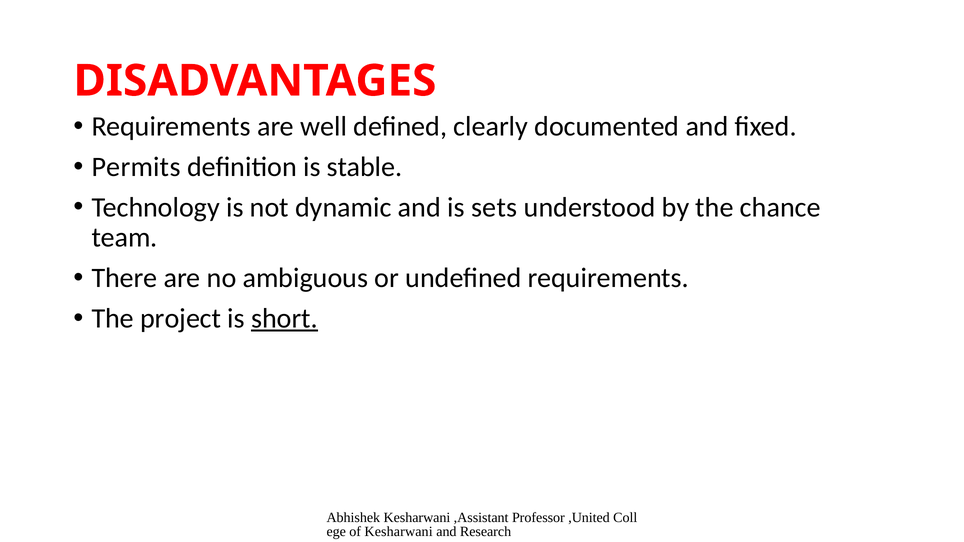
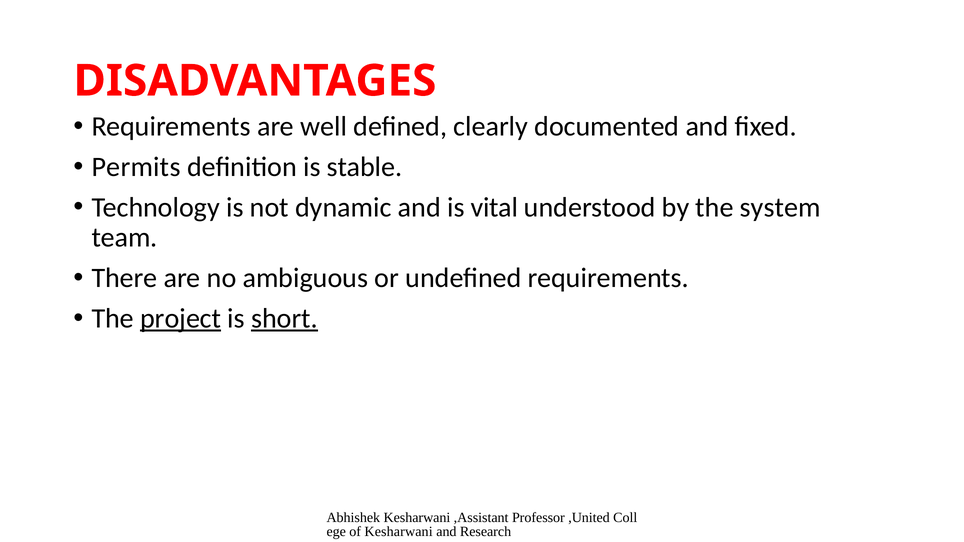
sets: sets -> vital
chance: chance -> system
project underline: none -> present
